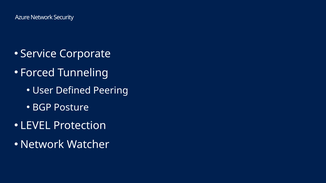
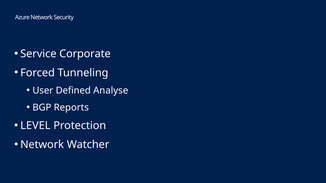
Peering: Peering -> Analyse
Posture: Posture -> Reports
